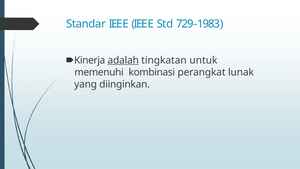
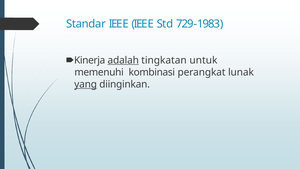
yang underline: none -> present
